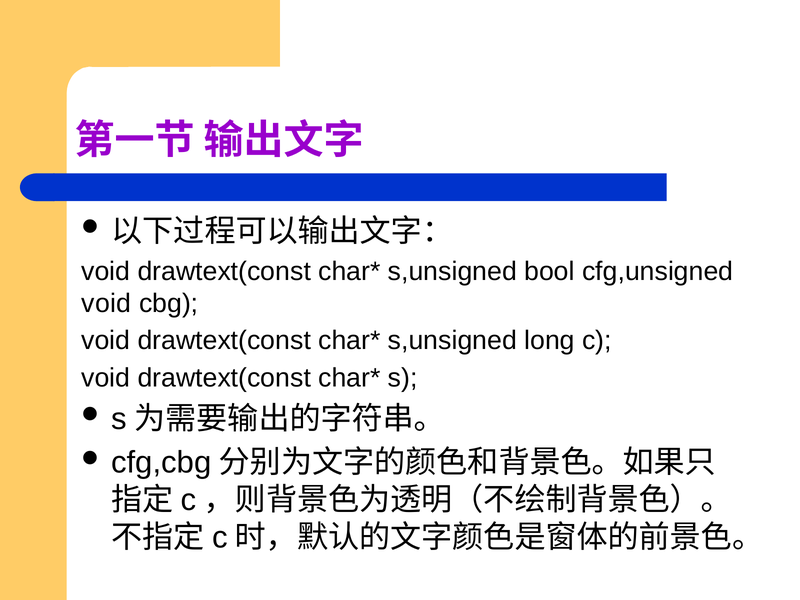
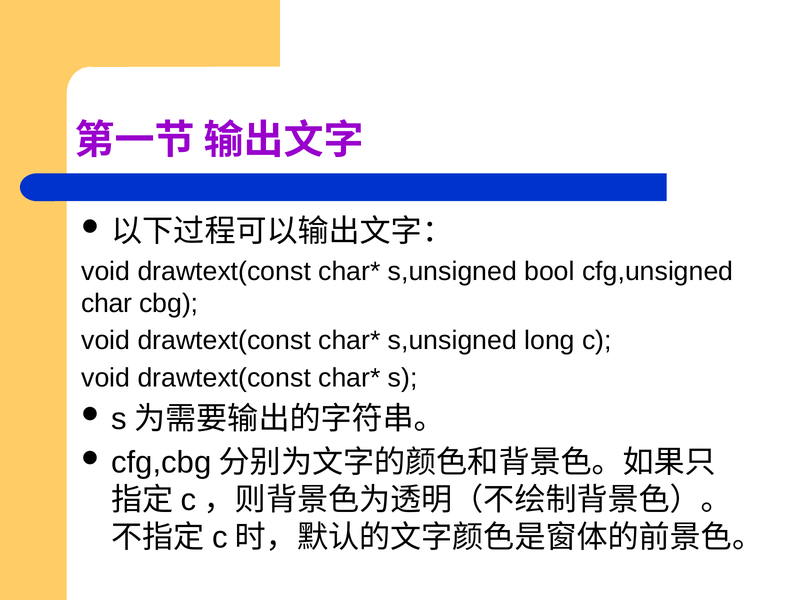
void at (106, 303): void -> char
